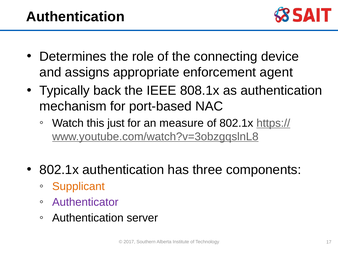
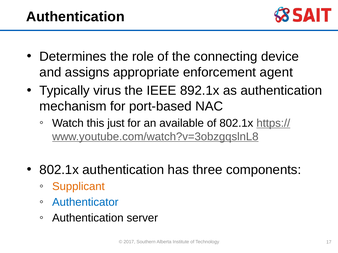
back: back -> virus
808.1x: 808.1x -> 892.1x
measure: measure -> available
Authenticator colour: purple -> blue
